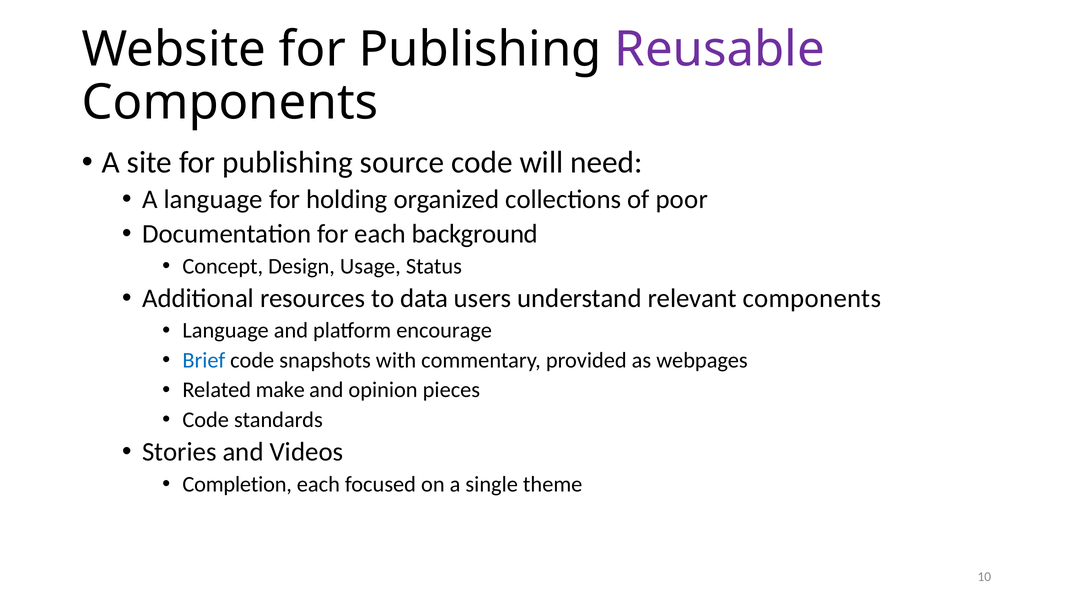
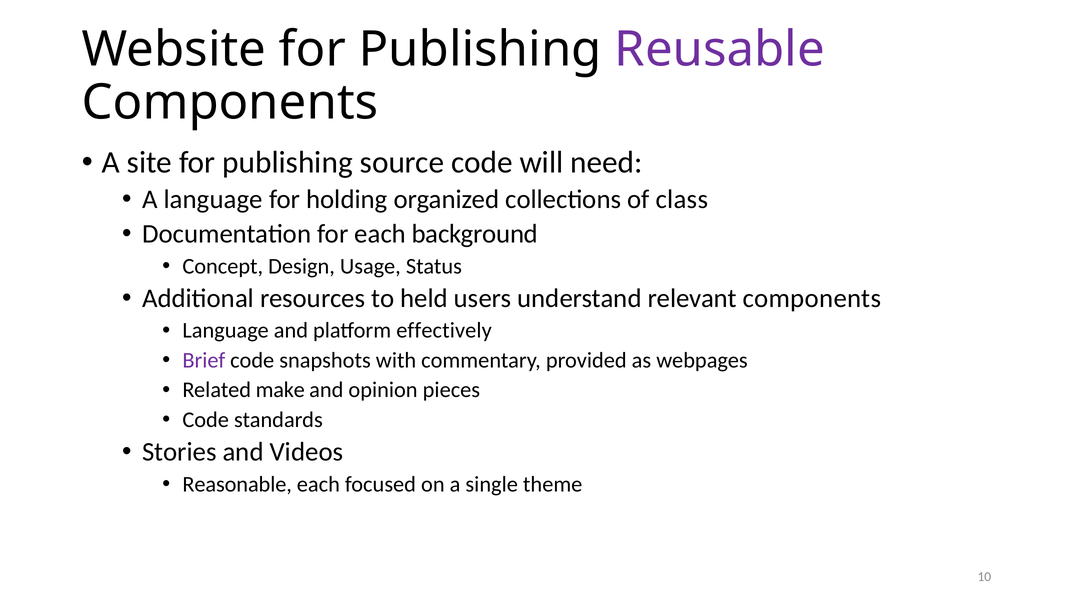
poor: poor -> class
data: data -> held
encourage: encourage -> effectively
Brief colour: blue -> purple
Completion: Completion -> Reasonable
